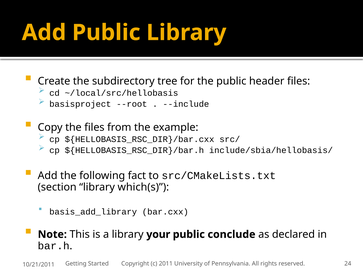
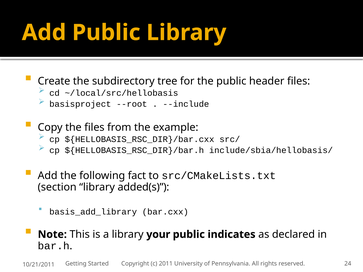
which(s: which(s -> added(s
conclude: conclude -> indicates
